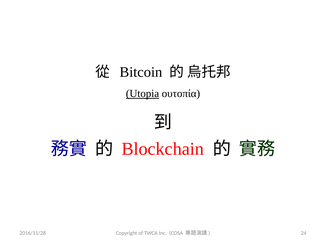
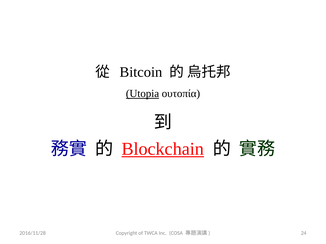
Blockchain underline: none -> present
